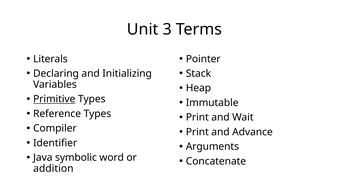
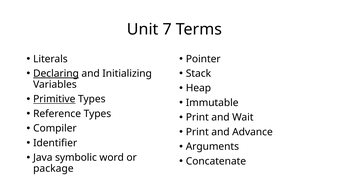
3: 3 -> 7
Declaring underline: none -> present
addition: addition -> package
